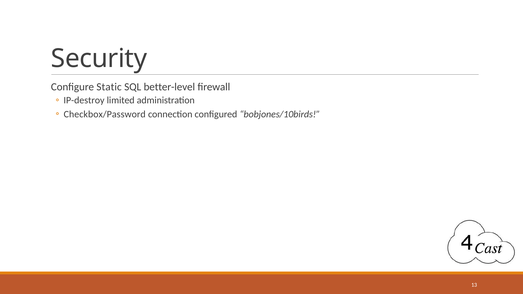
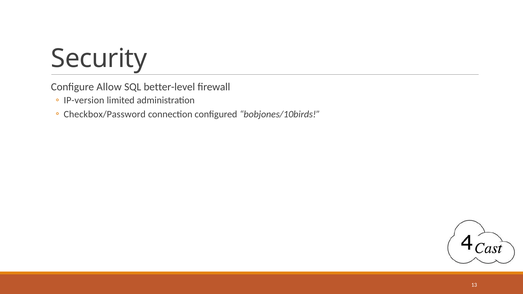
Static: Static -> Allow
IP-destroy: IP-destroy -> IP-version
